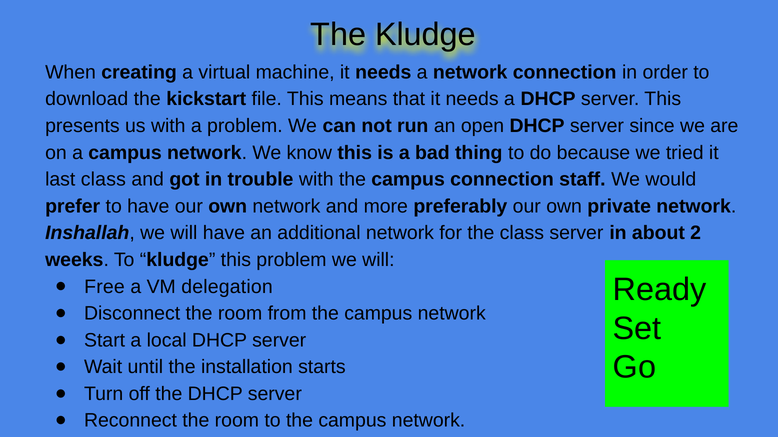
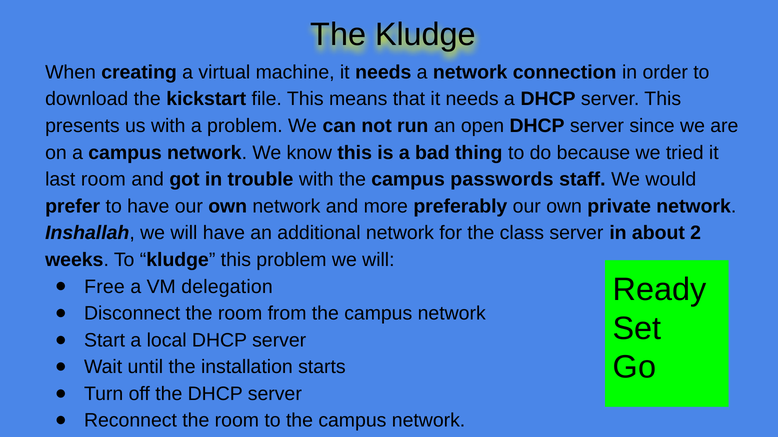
last class: class -> room
campus connection: connection -> passwords
